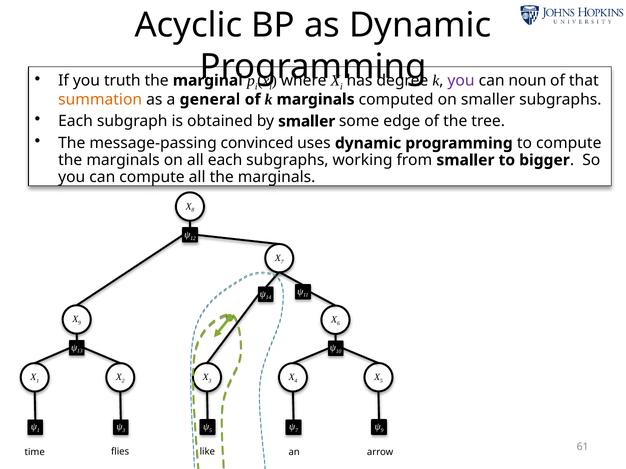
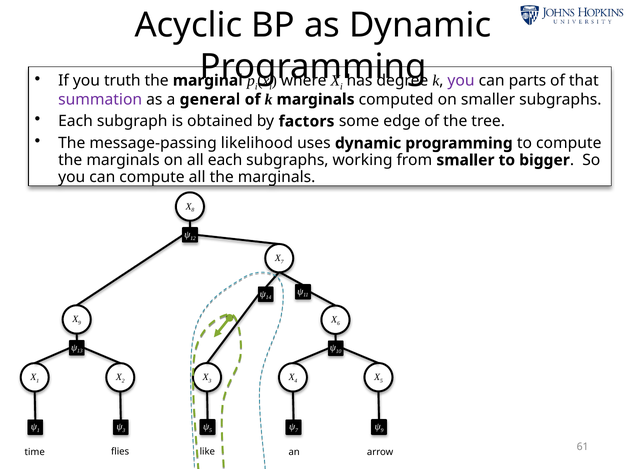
noun: noun -> parts
summation colour: orange -> purple
by smaller: smaller -> factors
convinced: convinced -> likelihood
